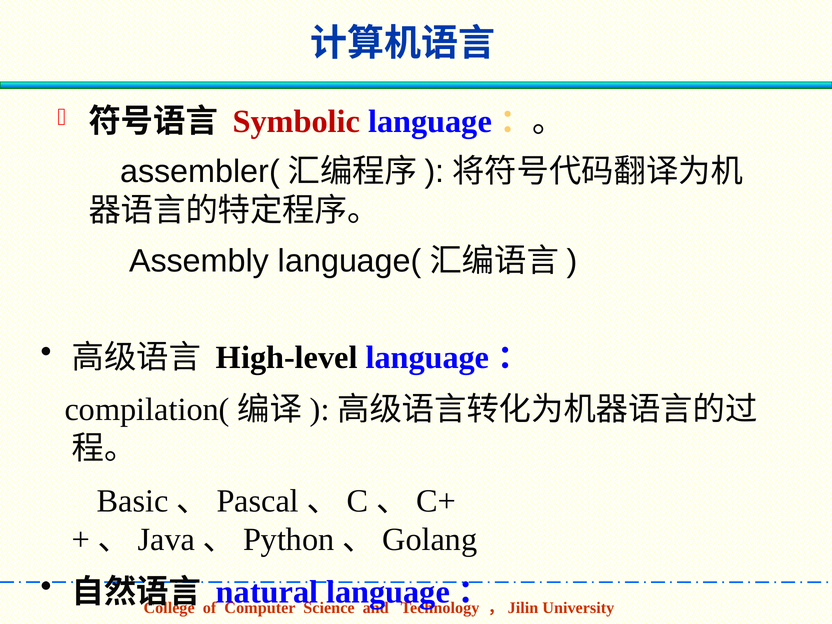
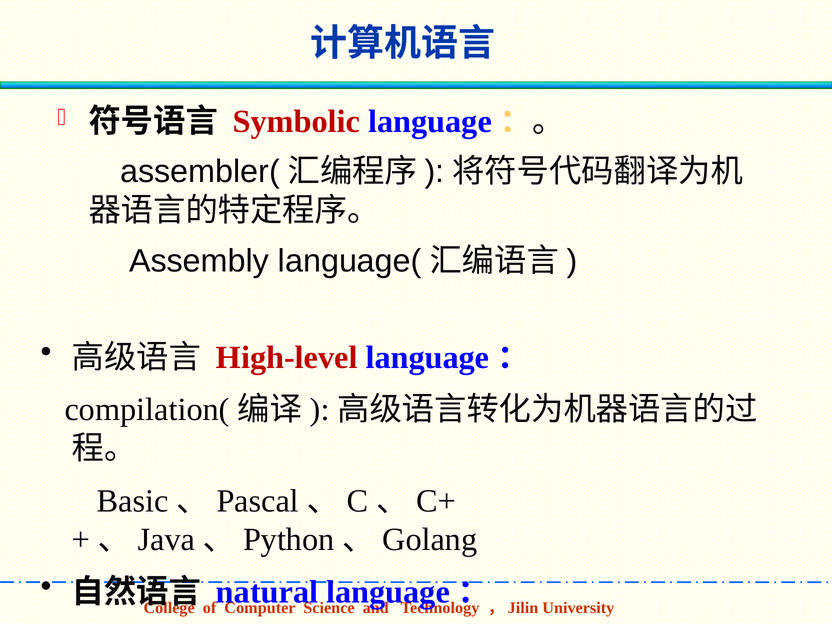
High-level colour: black -> red
